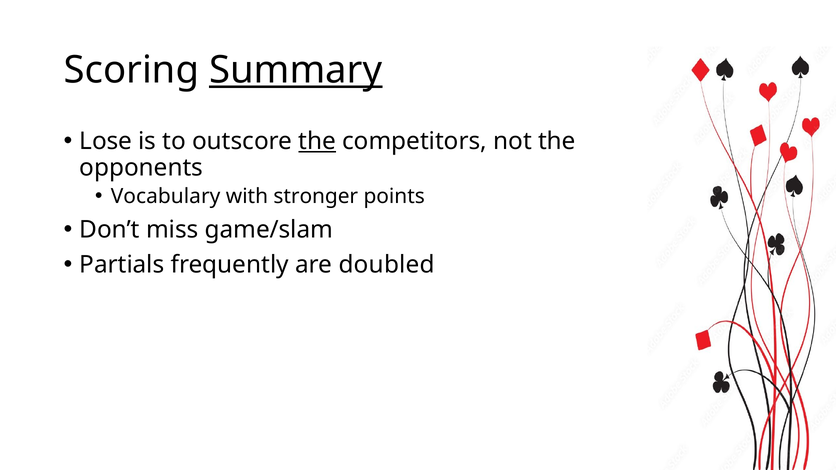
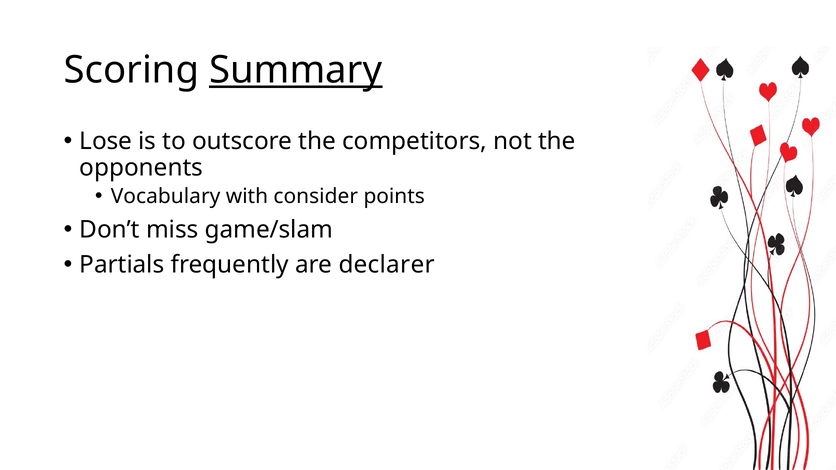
the at (317, 141) underline: present -> none
stronger: stronger -> consider
doubled: doubled -> declarer
